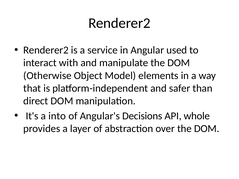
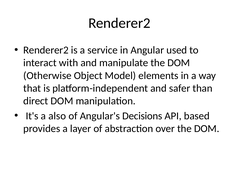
into: into -> also
whole: whole -> based
